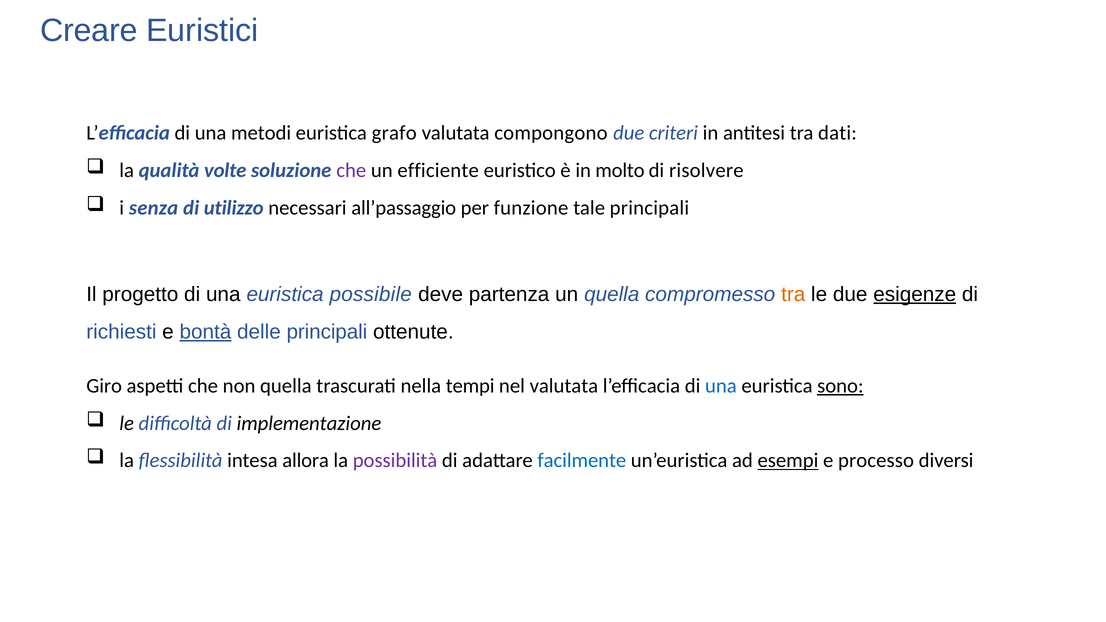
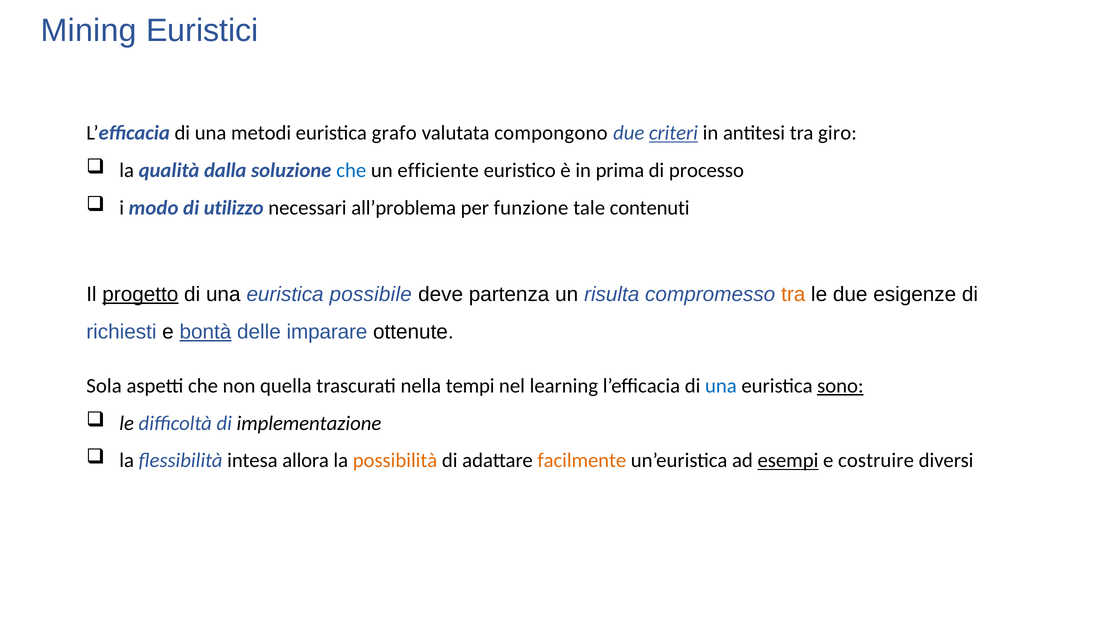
Creare: Creare -> Mining
criteri underline: none -> present
dati: dati -> giro
volte: volte -> dalla
che at (351, 170) colour: purple -> blue
molto: molto -> prima
risolvere: risolvere -> processo
senza: senza -> modo
all’passaggio: all’passaggio -> all’problema
tale principali: principali -> contenuti
progetto underline: none -> present
un quella: quella -> risulta
esigenze underline: present -> none
delle principali: principali -> imparare
Giro: Giro -> Sola
nel valutata: valutata -> learning
possibilità colour: purple -> orange
facilmente colour: blue -> orange
processo: processo -> costruire
